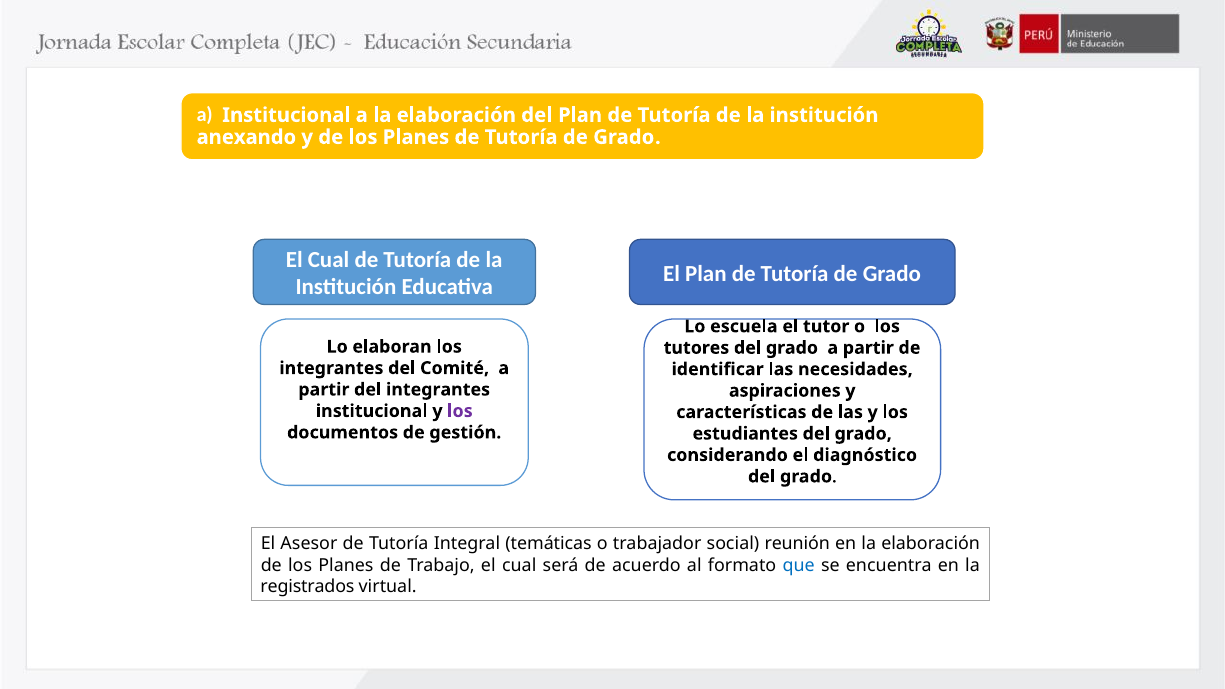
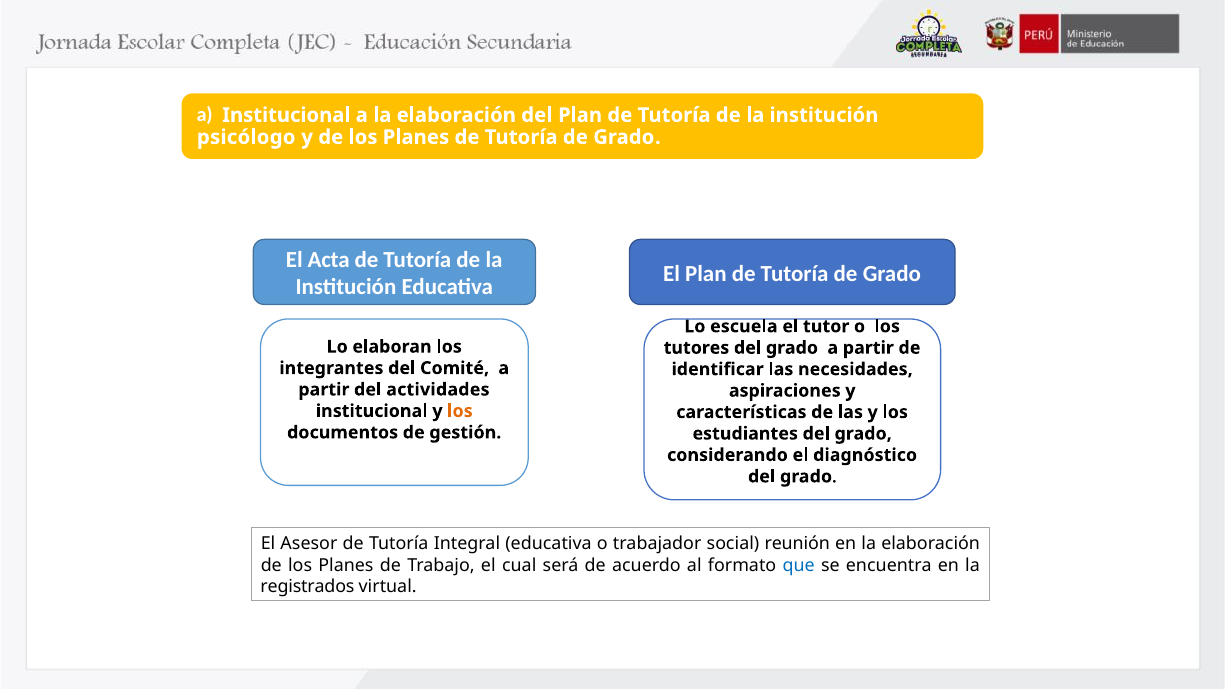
anexando: anexando -> psicólogo
Cual at (329, 260): Cual -> Acta
del integrantes: integrantes -> actividades
los at (460, 411) colour: purple -> orange
Integral temáticas: temáticas -> educativa
